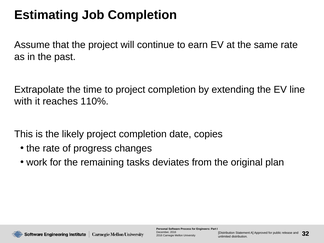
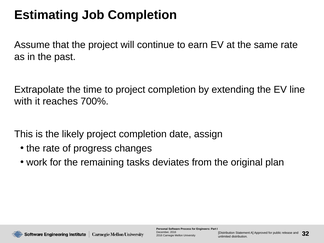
110%: 110% -> 700%
copies: copies -> assign
